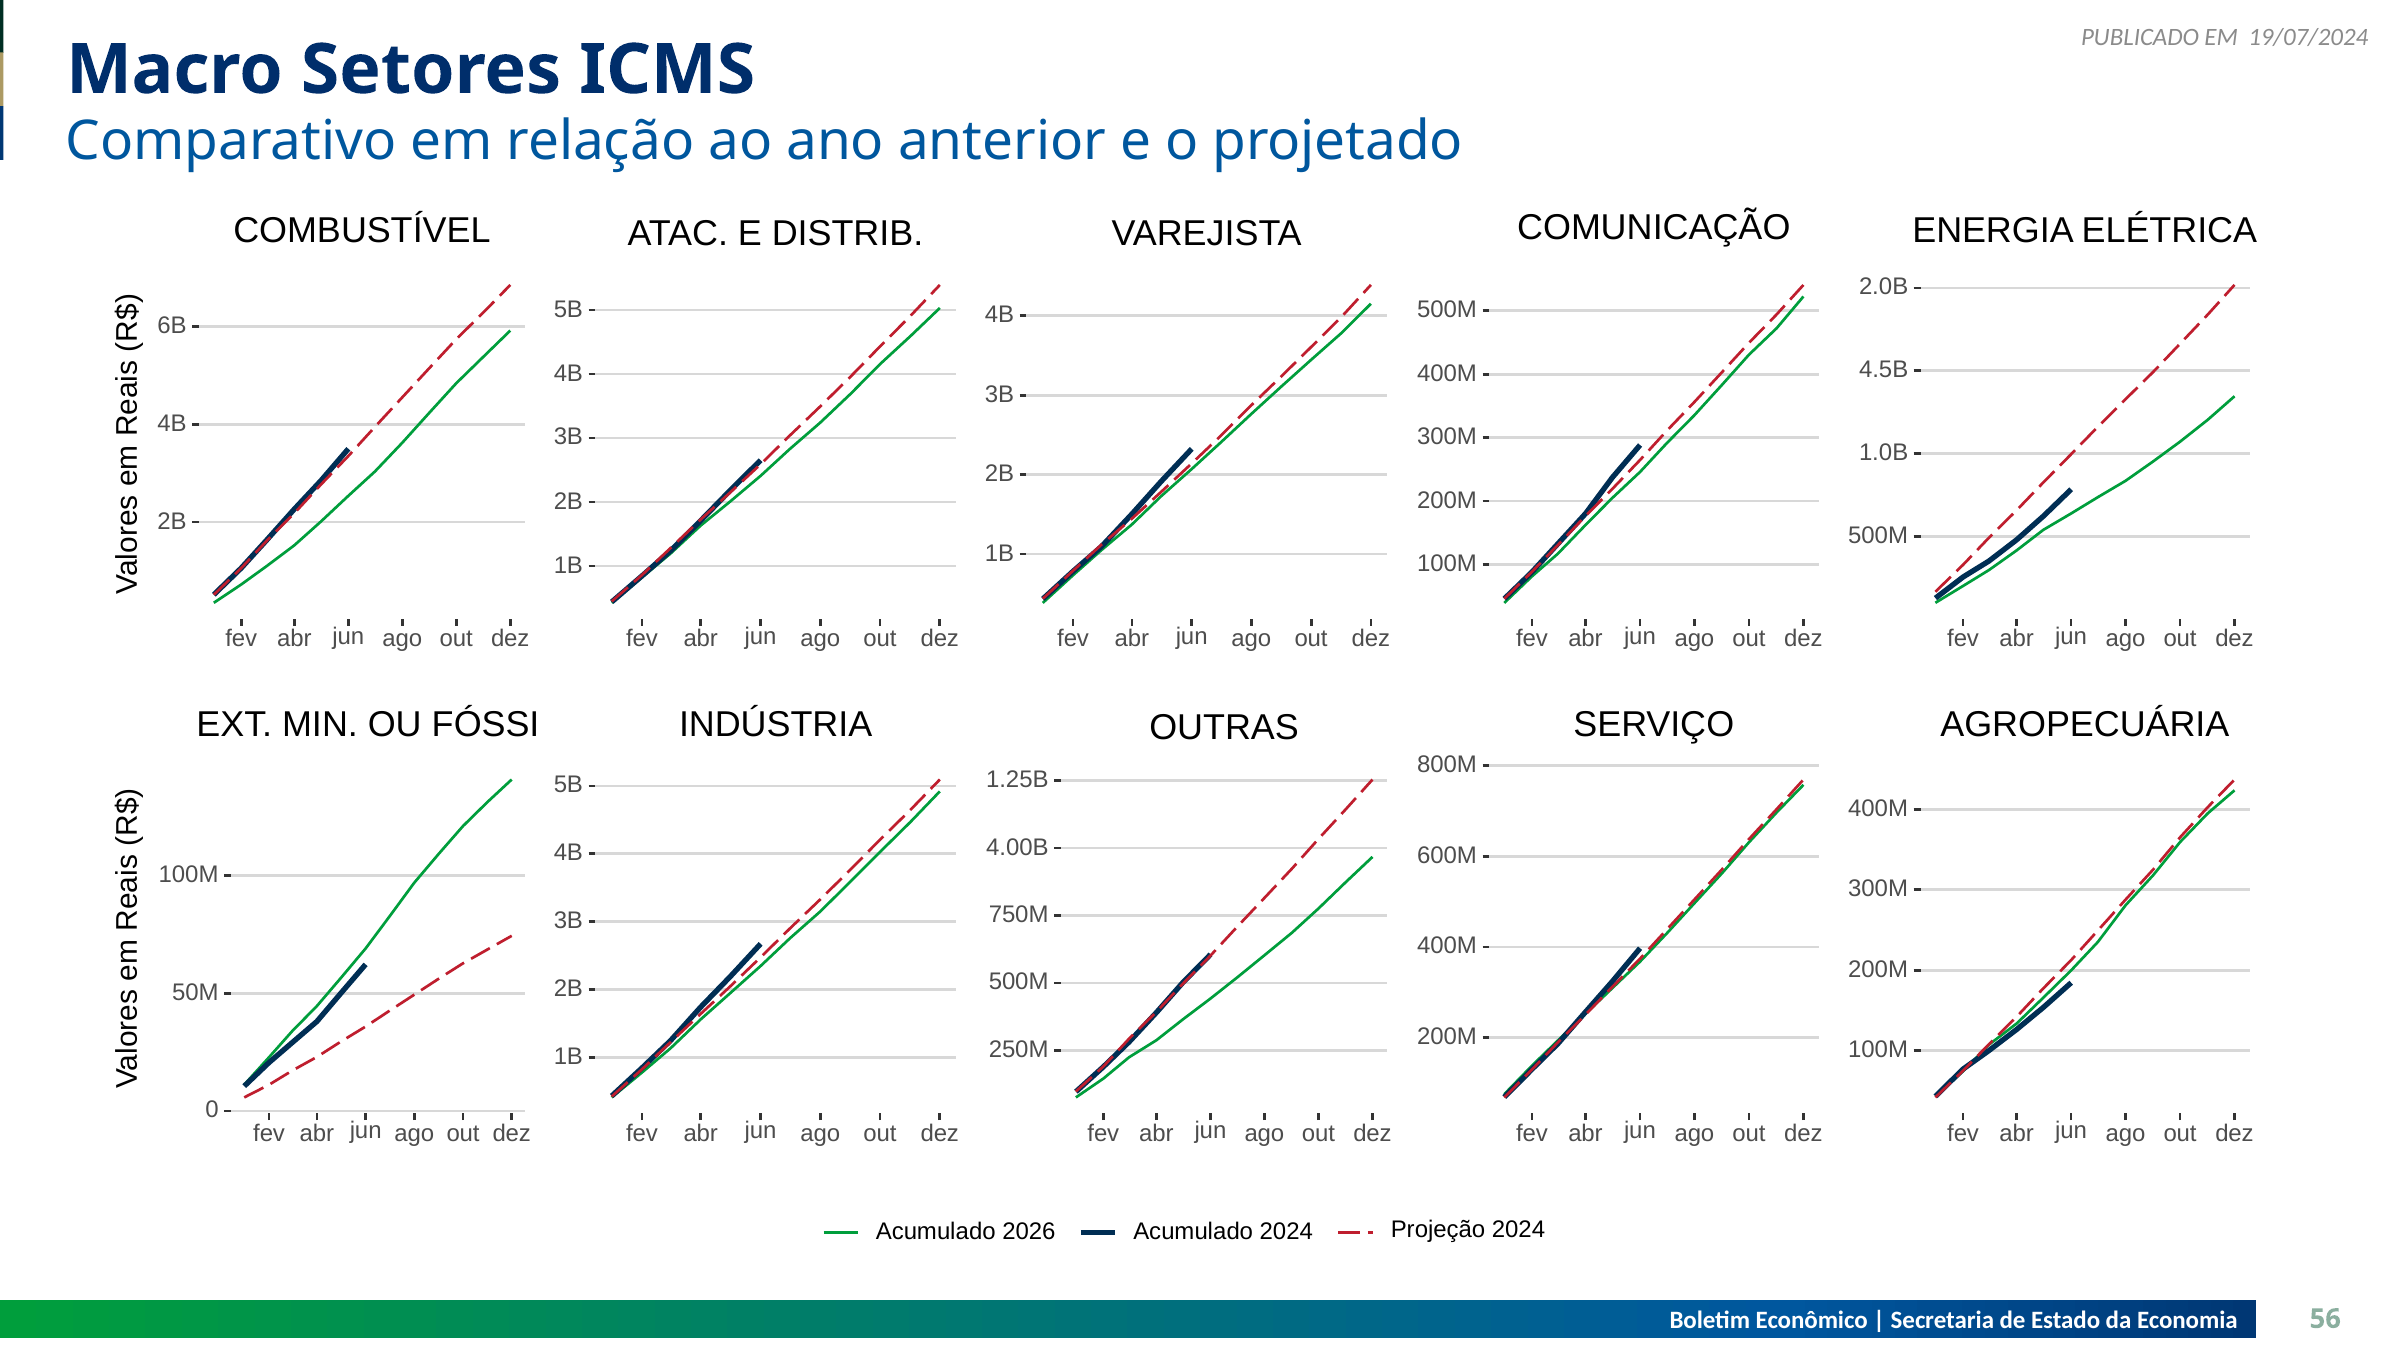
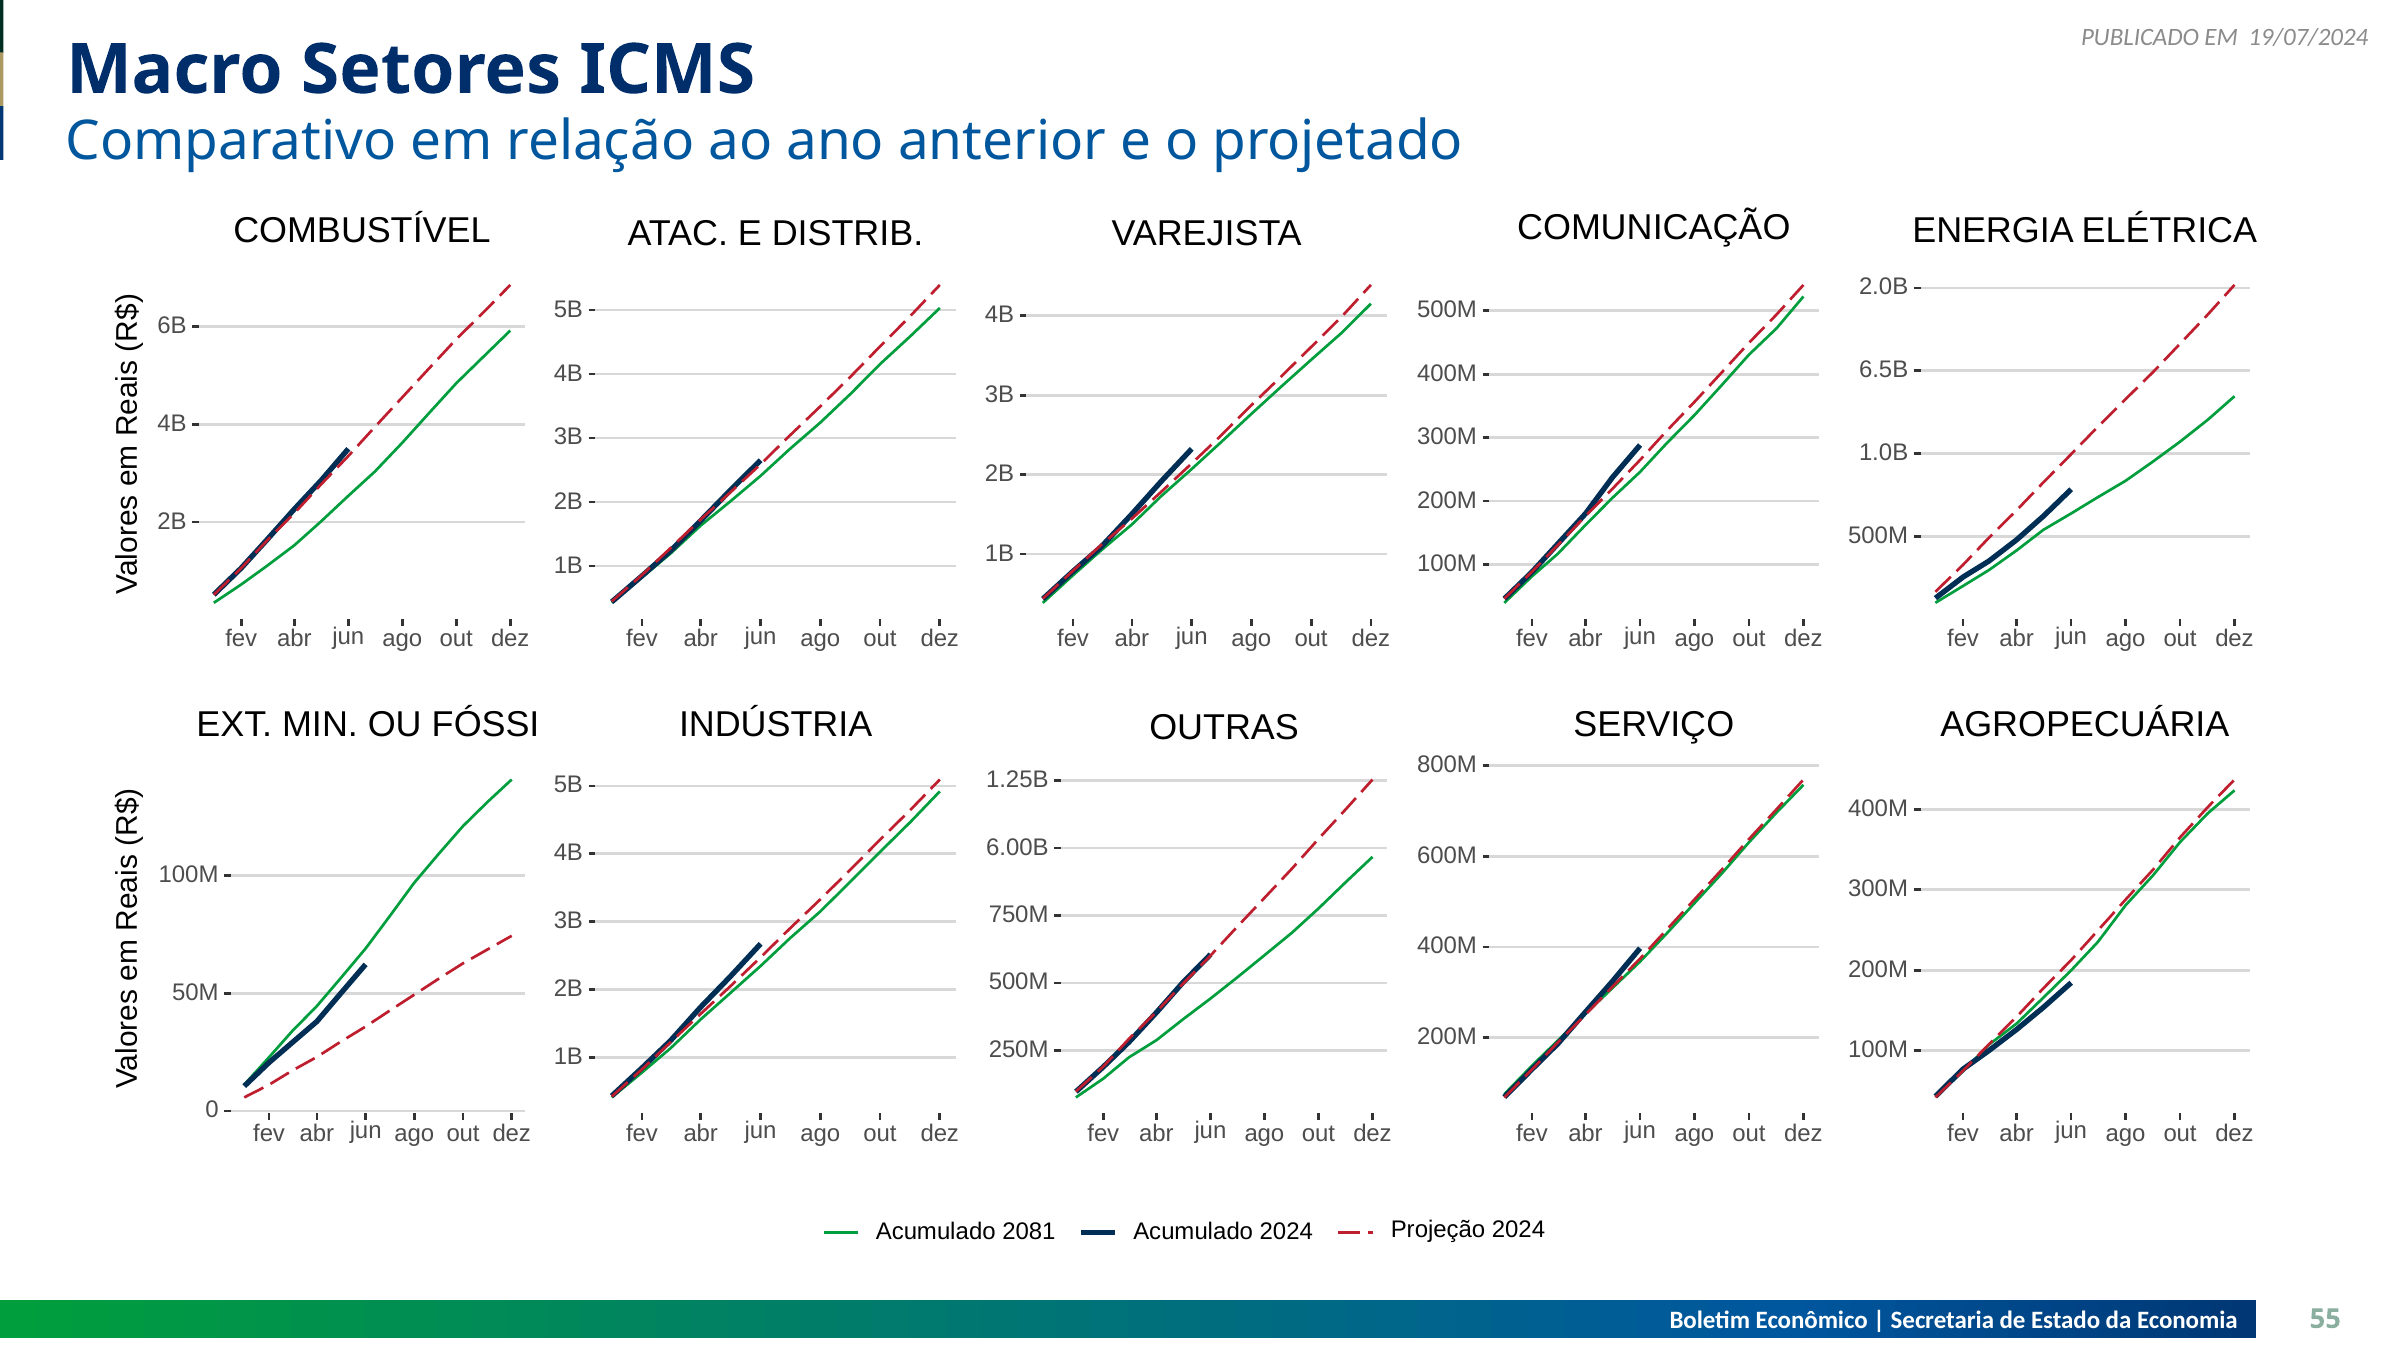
4.5B: 4.5B -> 6.5B
4.00B: 4.00B -> 6.00B
2026: 2026 -> 2081
56: 56 -> 55
